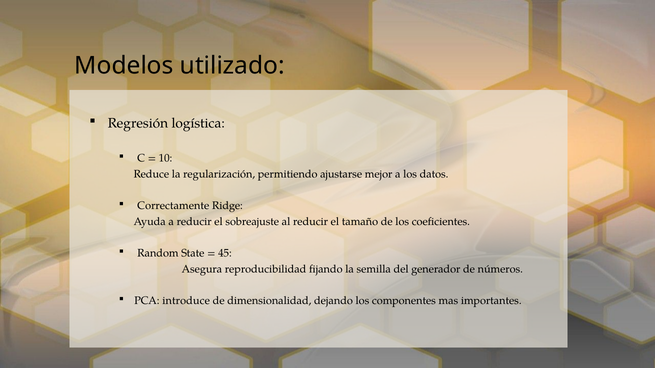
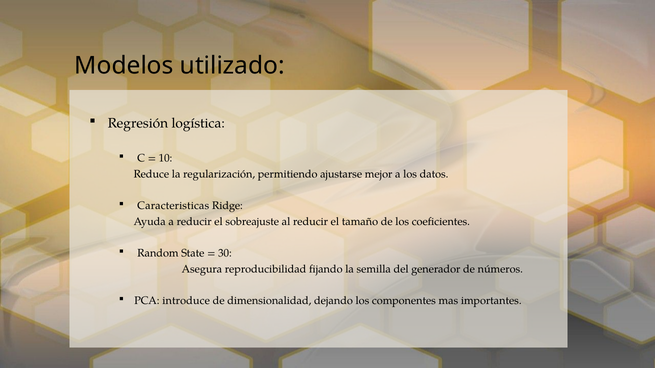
Correctamente: Correctamente -> Caracteristicas
45: 45 -> 30
